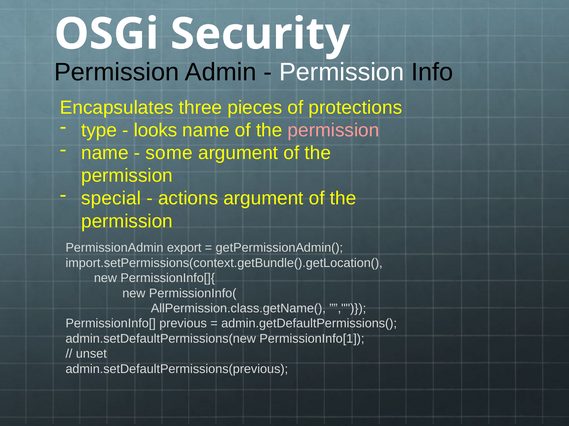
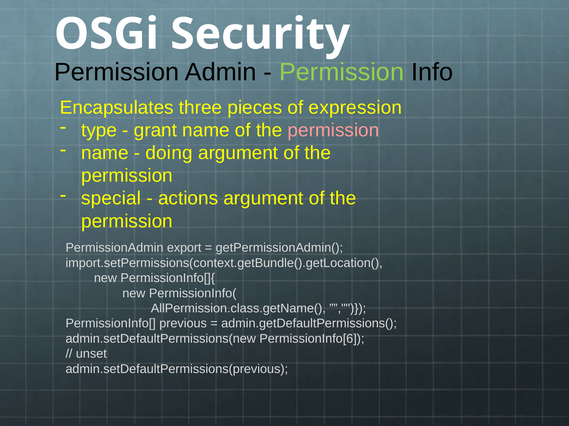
Permission at (342, 72) colour: white -> light green
protections: protections -> expression
looks: looks -> grant
some: some -> doing
PermissionInfo[1: PermissionInfo[1 -> PermissionInfo[6
